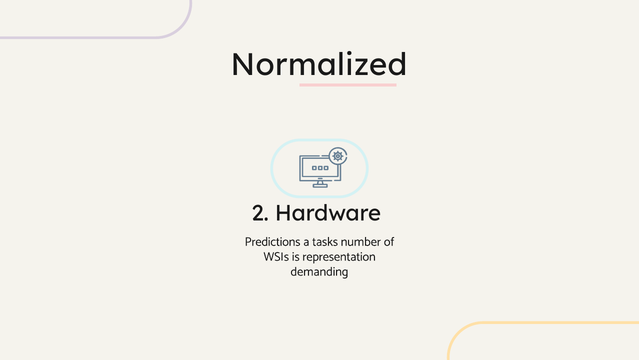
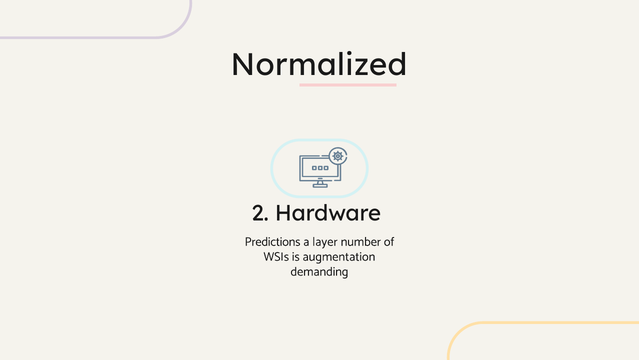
tasks: tasks -> layer
representation: representation -> augmentation
